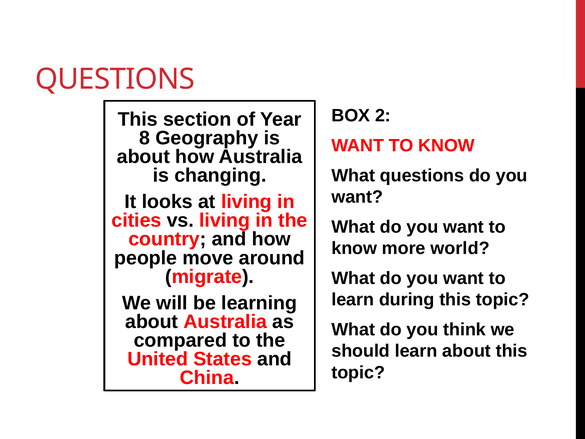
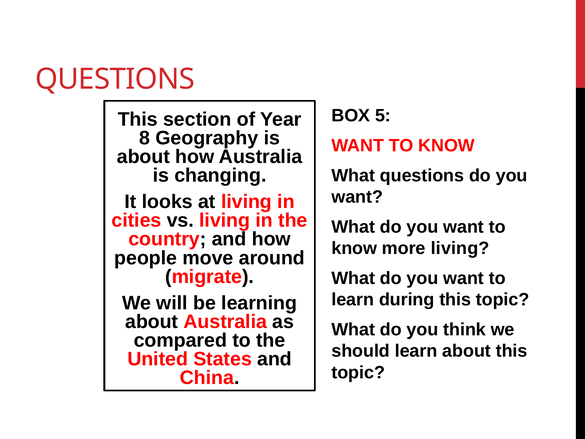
2: 2 -> 5
more world: world -> living
